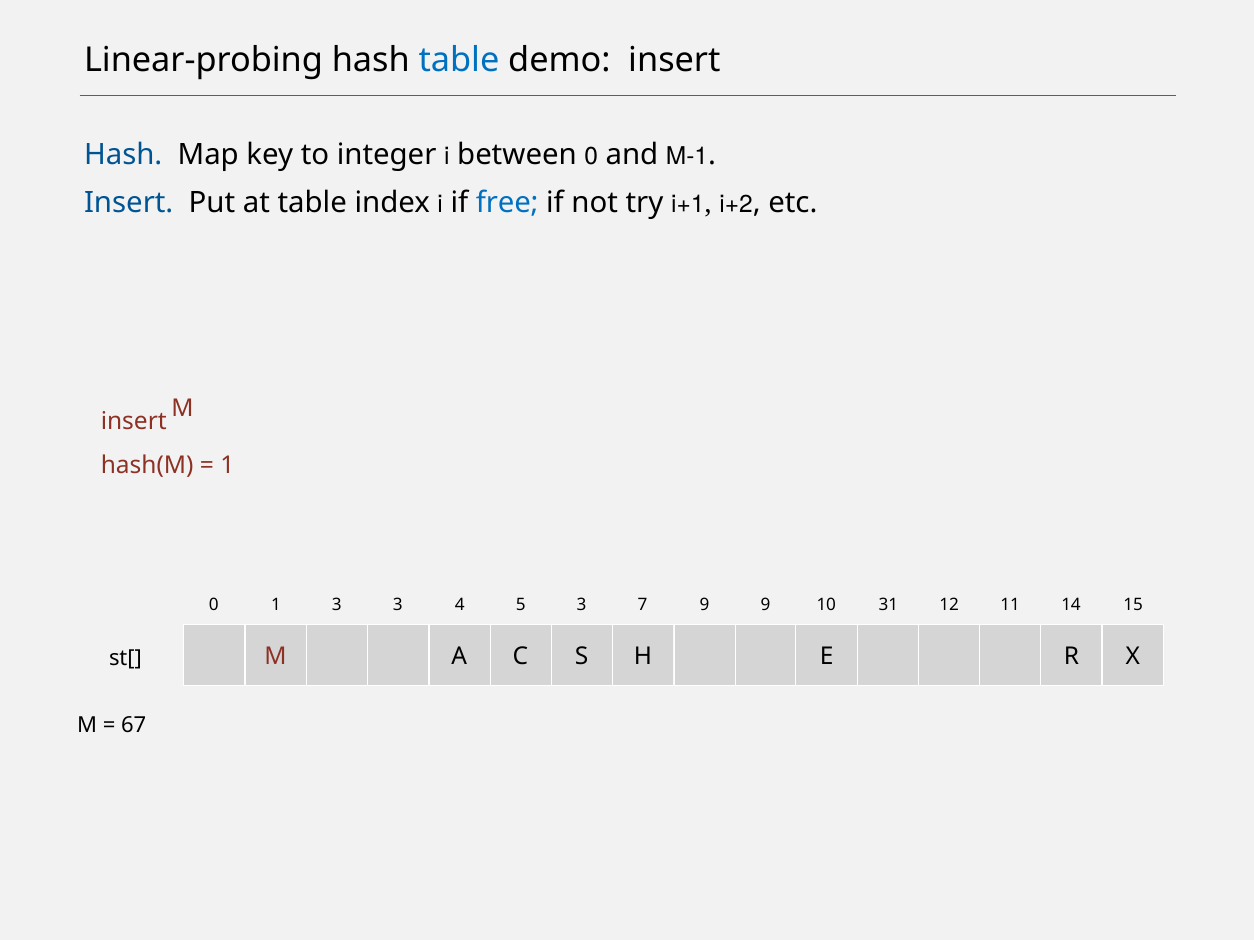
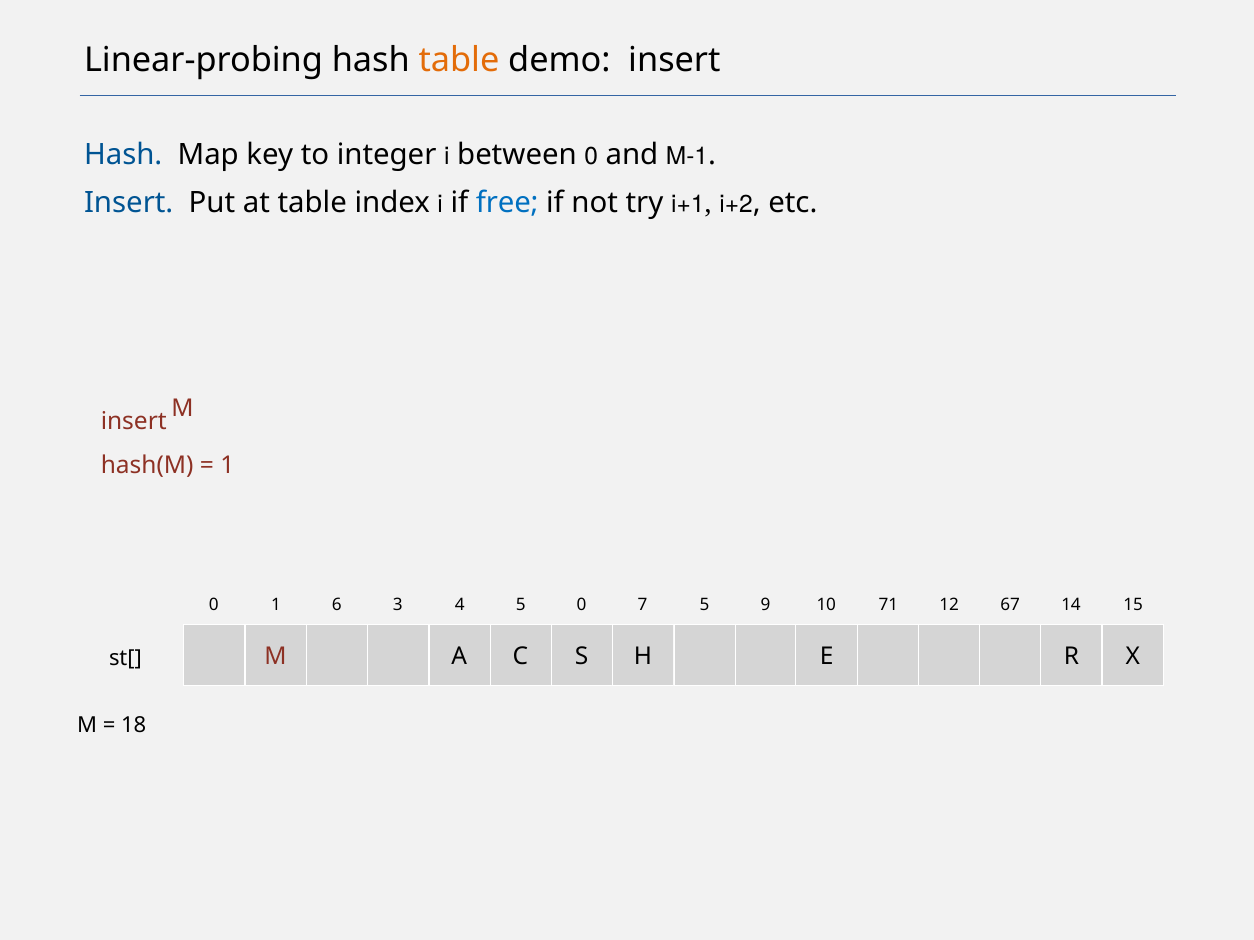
table at (459, 60) colour: blue -> orange
1 3: 3 -> 6
5 3: 3 -> 0
7 9: 9 -> 5
31: 31 -> 71
11: 11 -> 67
67: 67 -> 18
